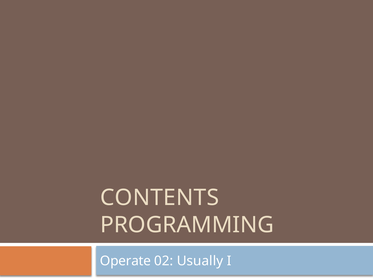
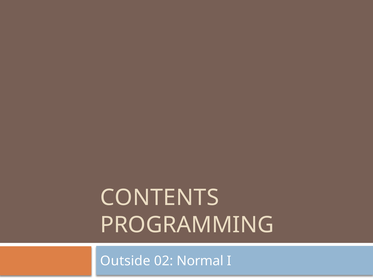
Operate: Operate -> Outside
Usually: Usually -> Normal
